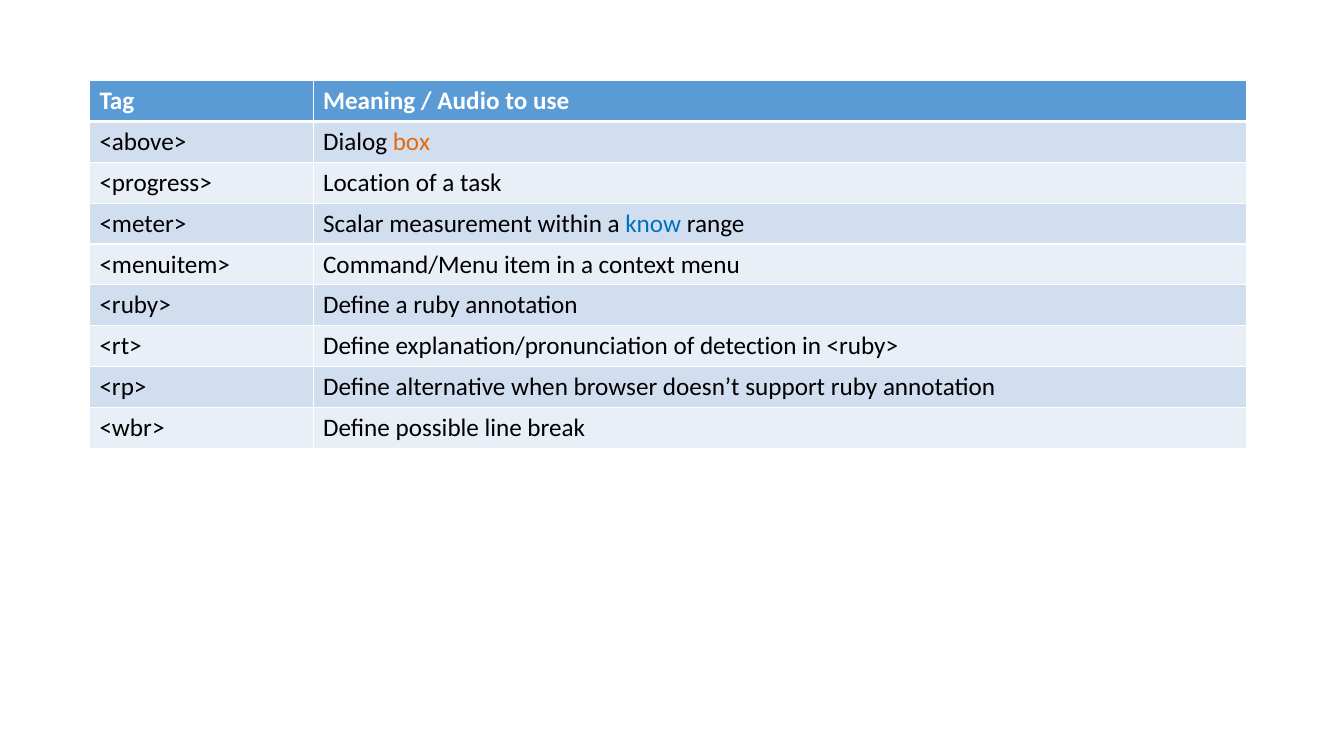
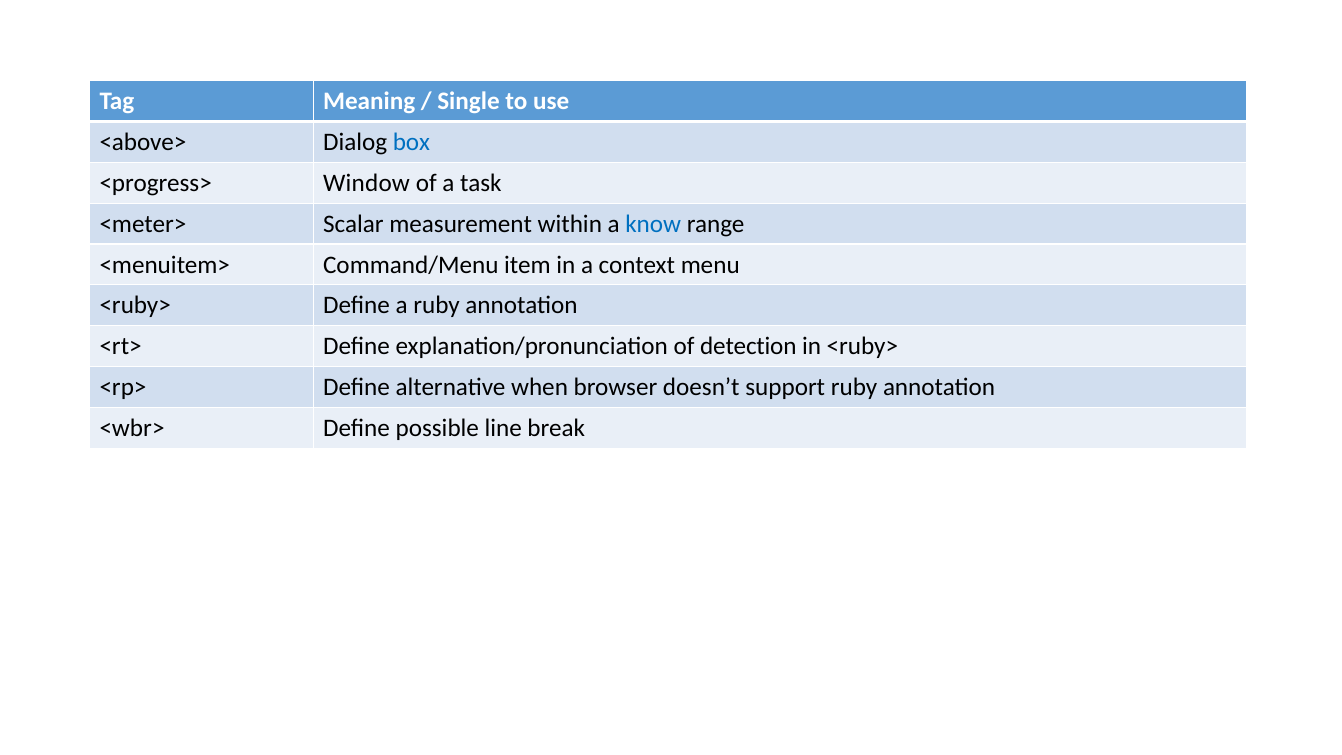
Audio: Audio -> Single
box colour: orange -> blue
Location: Location -> Window
